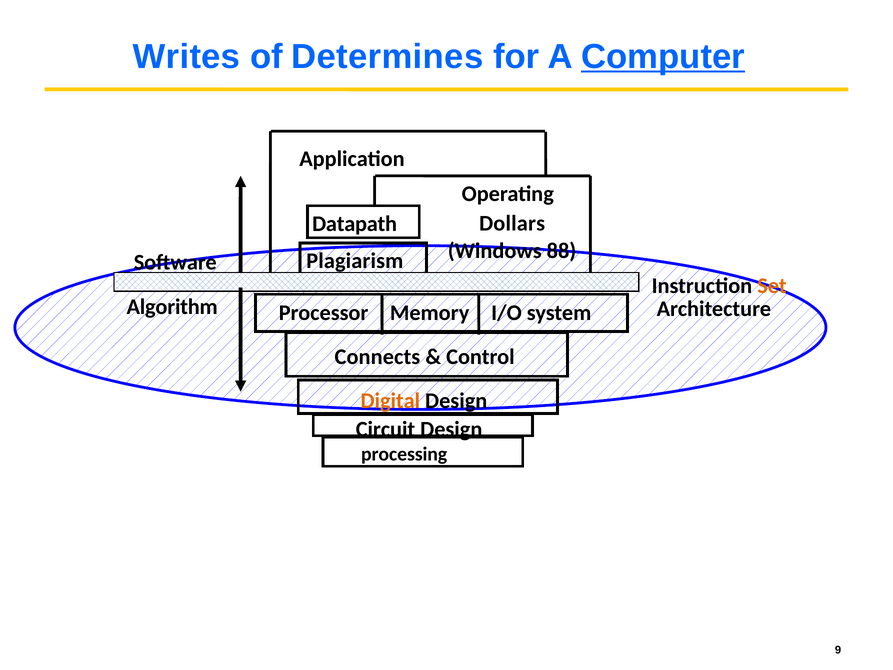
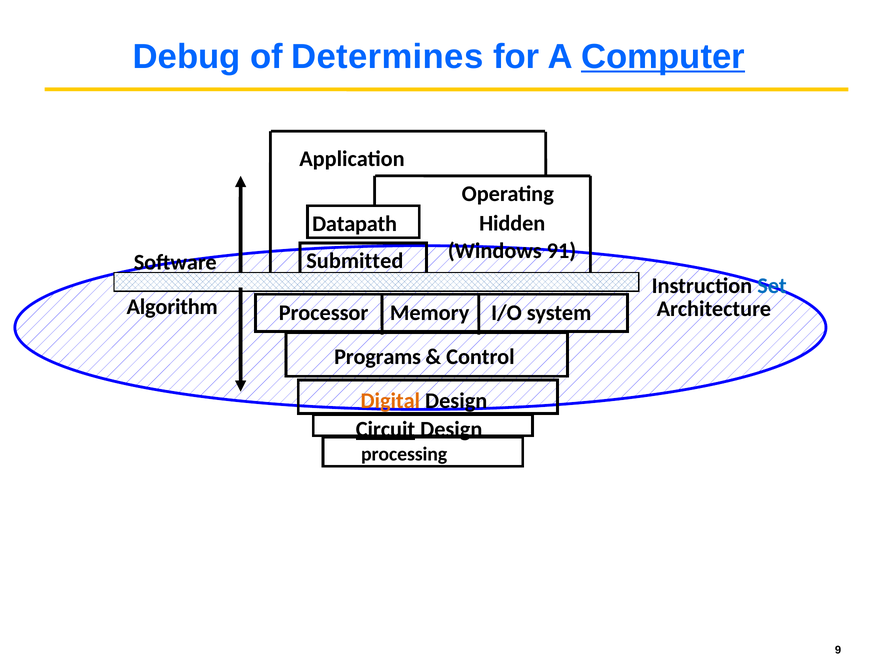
Writes: Writes -> Debug
Dollars: Dollars -> Hidden
88: 88 -> 91
Plagiarism: Plagiarism -> Submitted
Set colour: orange -> blue
Connects: Connects -> Programs
Circuit underline: none -> present
